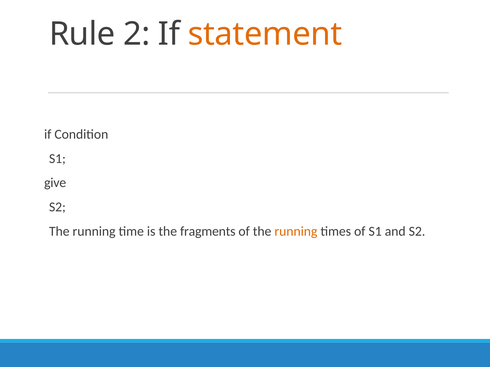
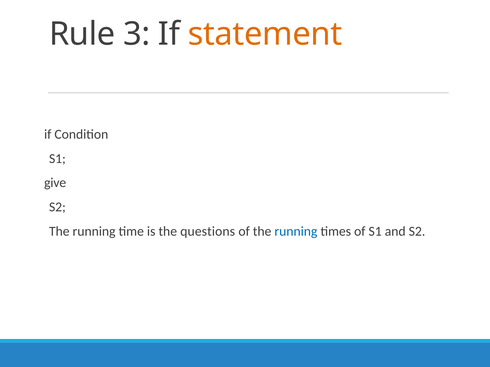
2: 2 -> 3
fragments: fragments -> questions
running at (296, 232) colour: orange -> blue
